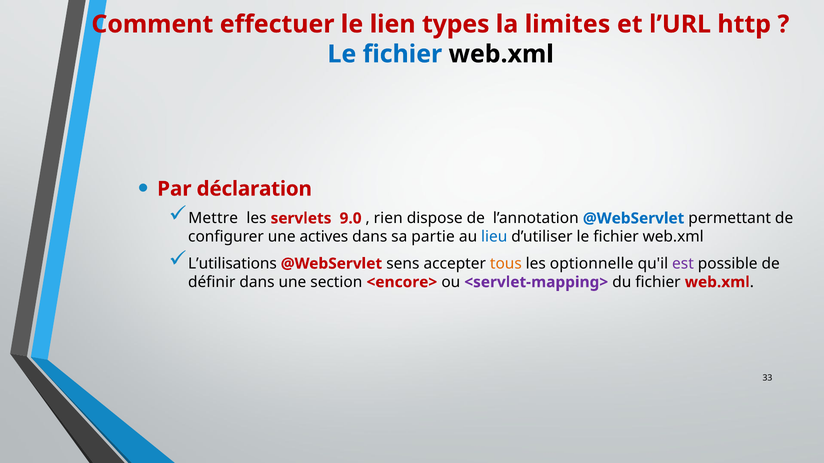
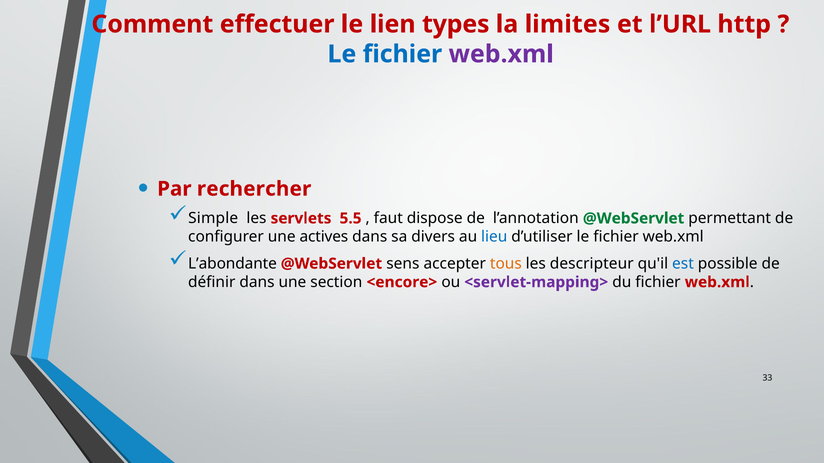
web.xml at (501, 54) colour: black -> purple
déclaration: déclaration -> rechercher
Mettre: Mettre -> Simple
9.0: 9.0 -> 5.5
rien: rien -> faut
@WebServlet at (634, 219) colour: blue -> green
partie: partie -> divers
L’utilisations: L’utilisations -> L’abondante
optionnelle: optionnelle -> descripteur
est colour: purple -> blue
